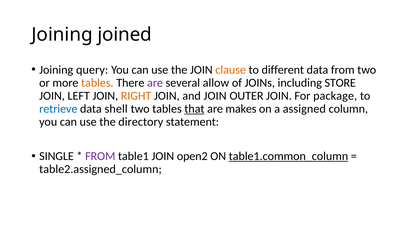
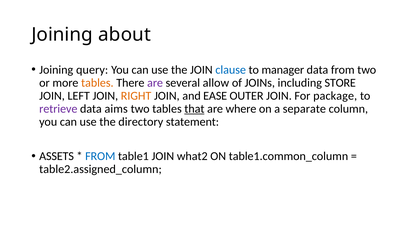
joined: joined -> about
clause colour: orange -> blue
different: different -> manager
and JOIN: JOIN -> EASE
retrieve colour: blue -> purple
shell: shell -> aims
makes: makes -> where
assigned: assigned -> separate
SINGLE: SINGLE -> ASSETS
FROM at (100, 157) colour: purple -> blue
open2: open2 -> what2
table1.common_column underline: present -> none
